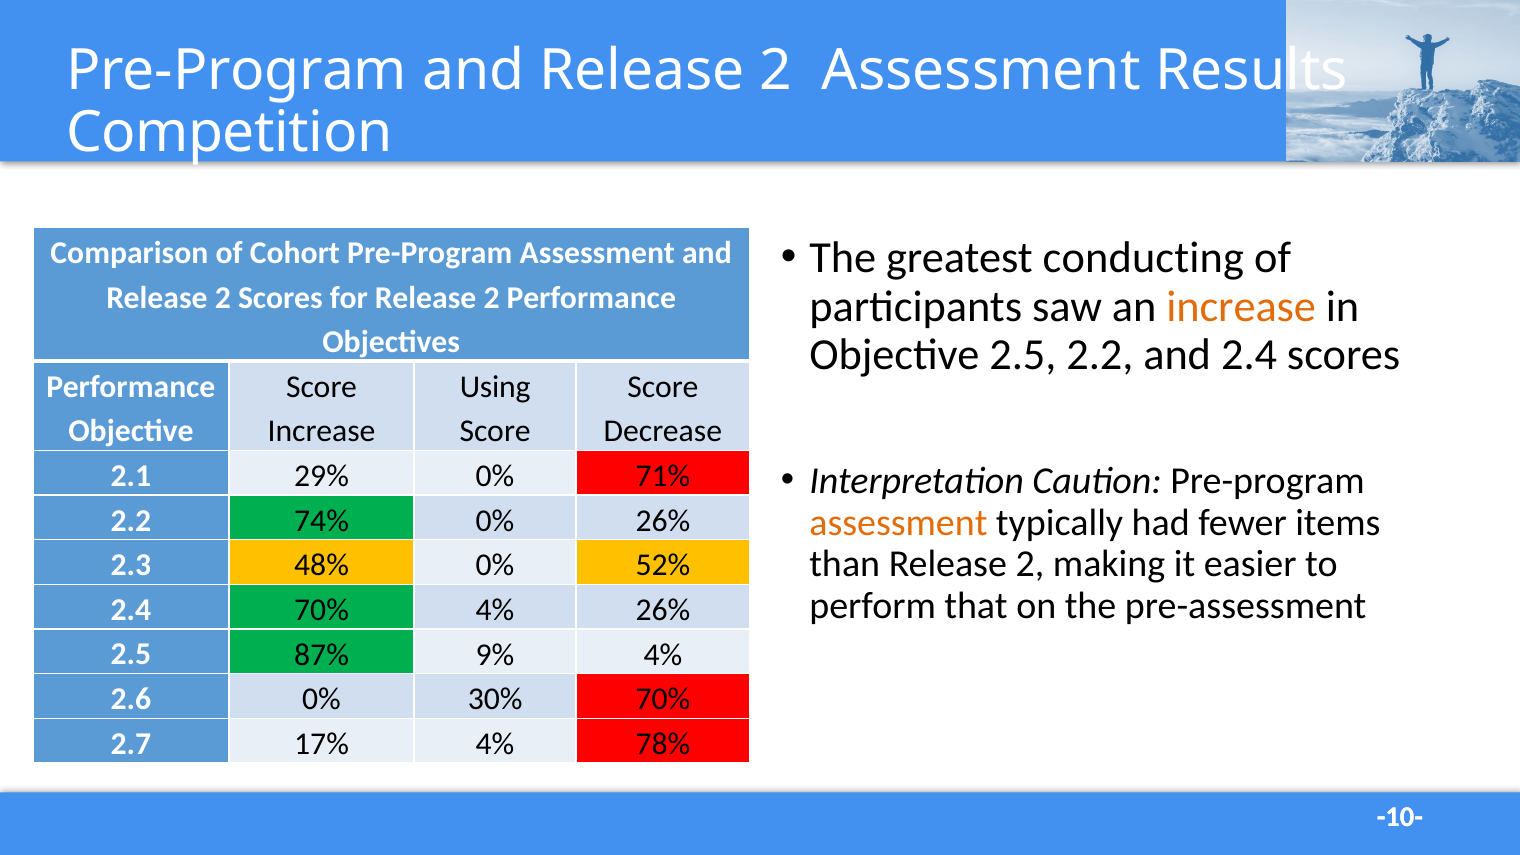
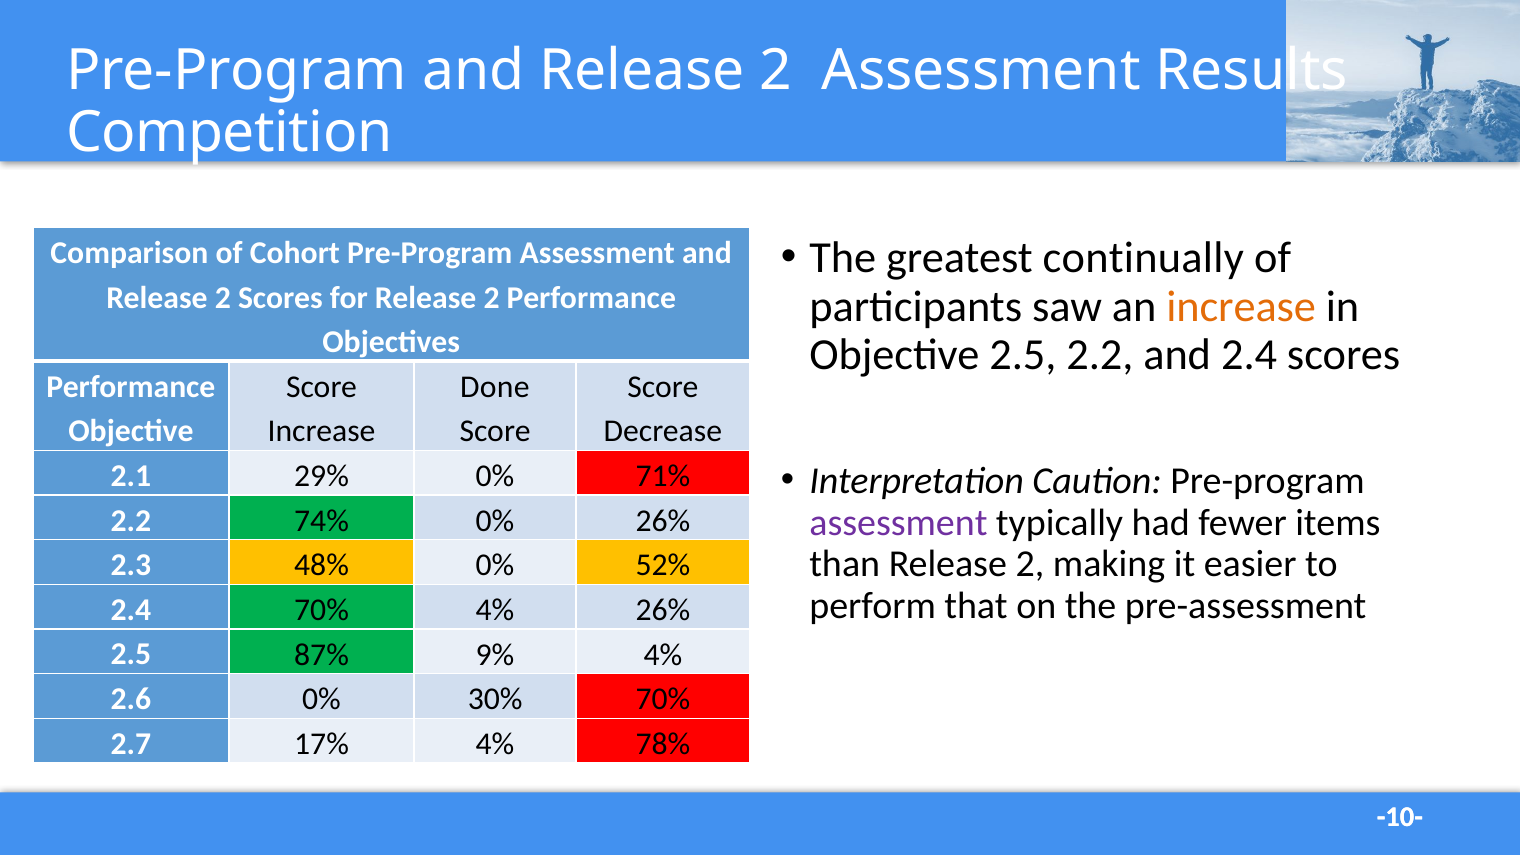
conducting: conducting -> continually
Using: Using -> Done
assessment at (898, 523) colour: orange -> purple
